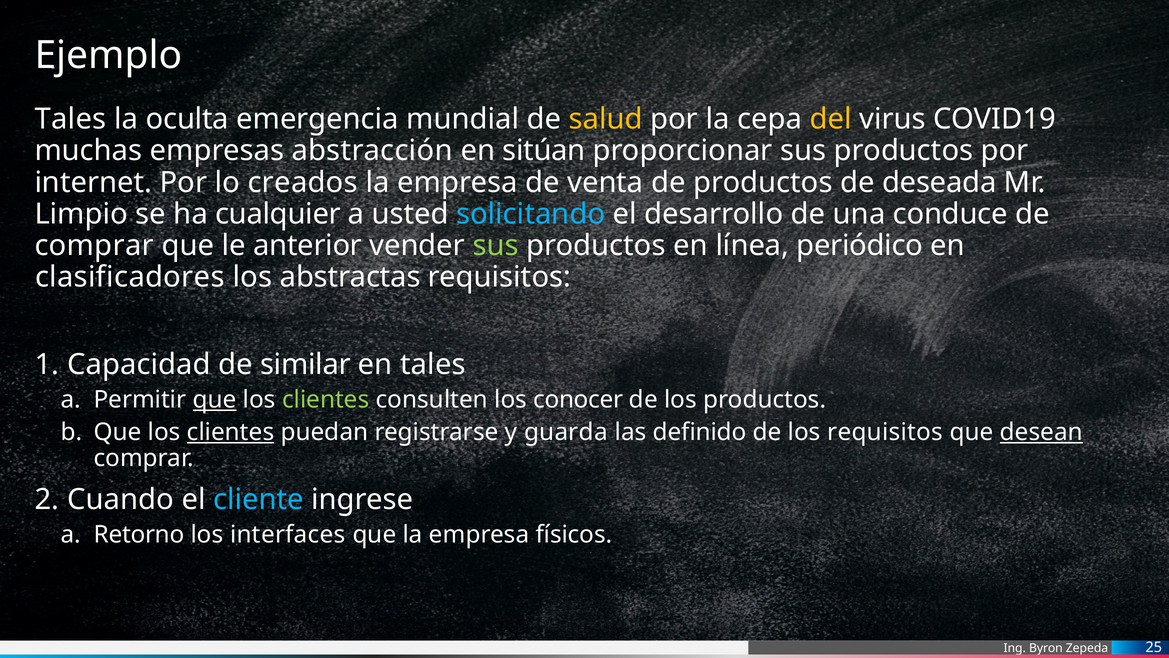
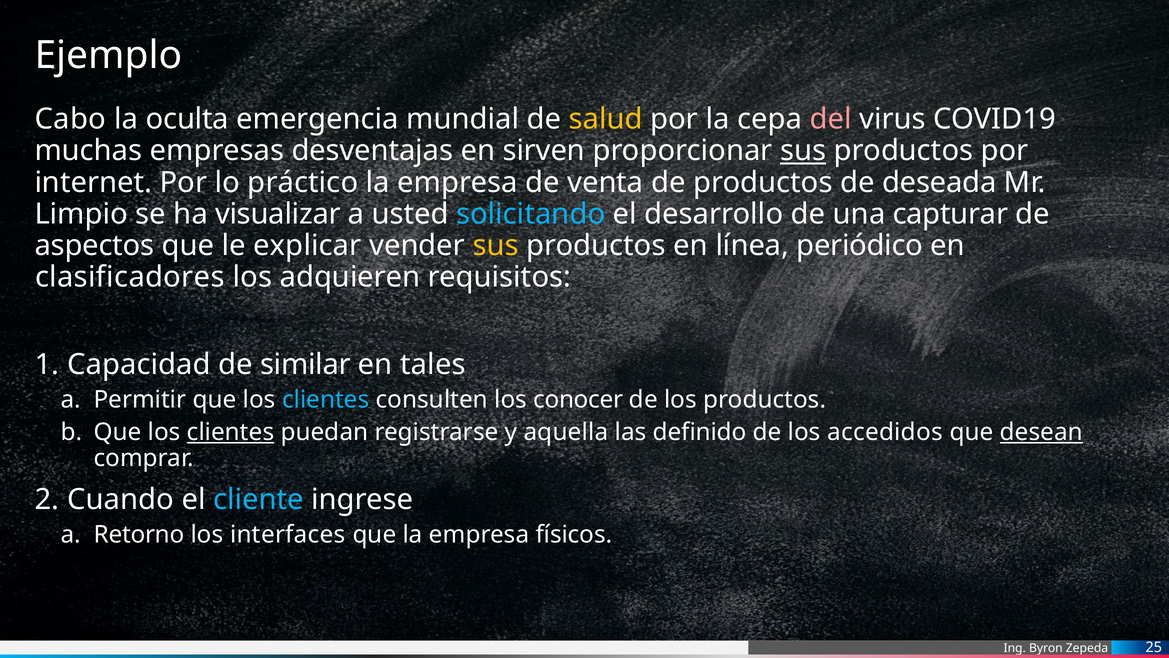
Tales at (70, 119): Tales -> Cabo
del colour: yellow -> pink
abstracción: abstracción -> desventajas
sitúan: sitúan -> sirven
sus at (803, 151) underline: none -> present
creados: creados -> práctico
cualquier: cualquier -> visualizar
conduce: conduce -> capturar
comprar at (94, 245): comprar -> aspectos
anterior: anterior -> explicar
sus at (496, 245) colour: light green -> yellow
abstractas: abstractas -> adquieren
que at (215, 399) underline: present -> none
clientes at (326, 399) colour: light green -> light blue
guarda: guarda -> aquella
los requisitos: requisitos -> accedidos
